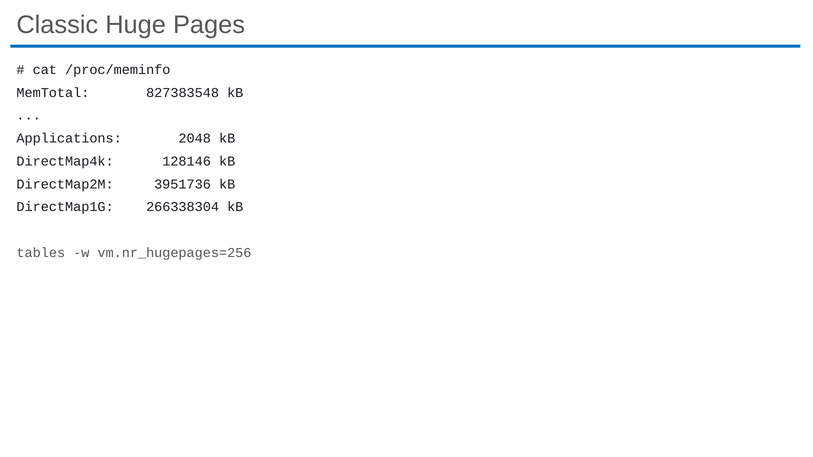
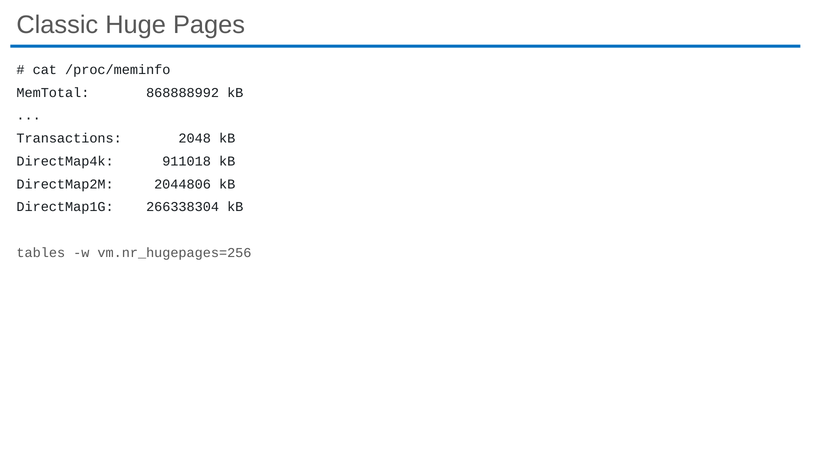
827383548: 827383548 -> 868888992
Applications: Applications -> Transactions
128146: 128146 -> 911018
3951736: 3951736 -> 2044806
